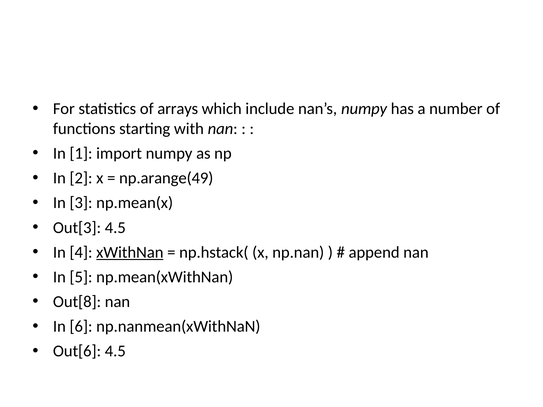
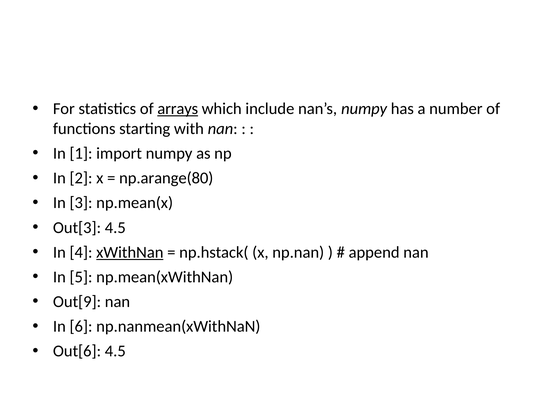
arrays underline: none -> present
np.arange(49: np.arange(49 -> np.arange(80
Out[8: Out[8 -> Out[9
